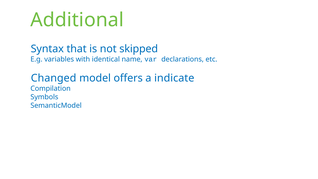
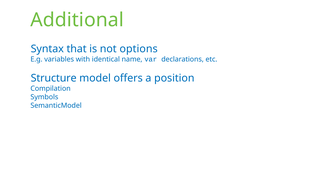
skipped: skipped -> options
Changed: Changed -> Structure
indicate: indicate -> position
